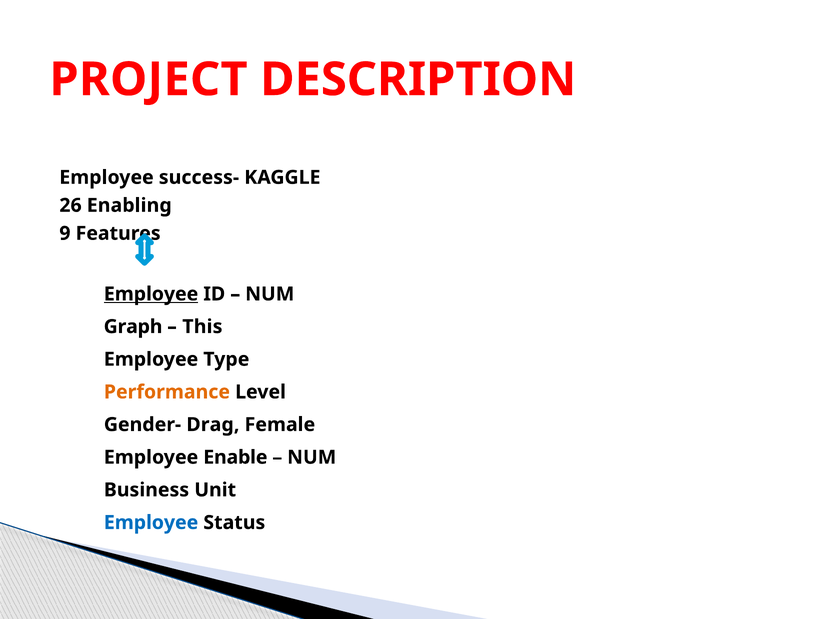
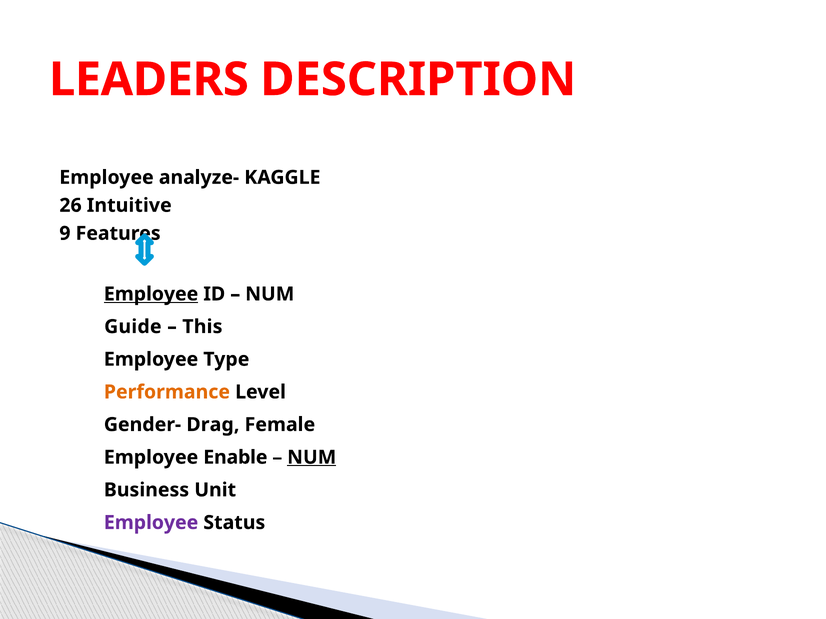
PROJECT: PROJECT -> LEADERS
success-: success- -> analyze-
Enabling: Enabling -> Intuitive
Graph: Graph -> Guide
NUM at (312, 458) underline: none -> present
Employee at (151, 523) colour: blue -> purple
